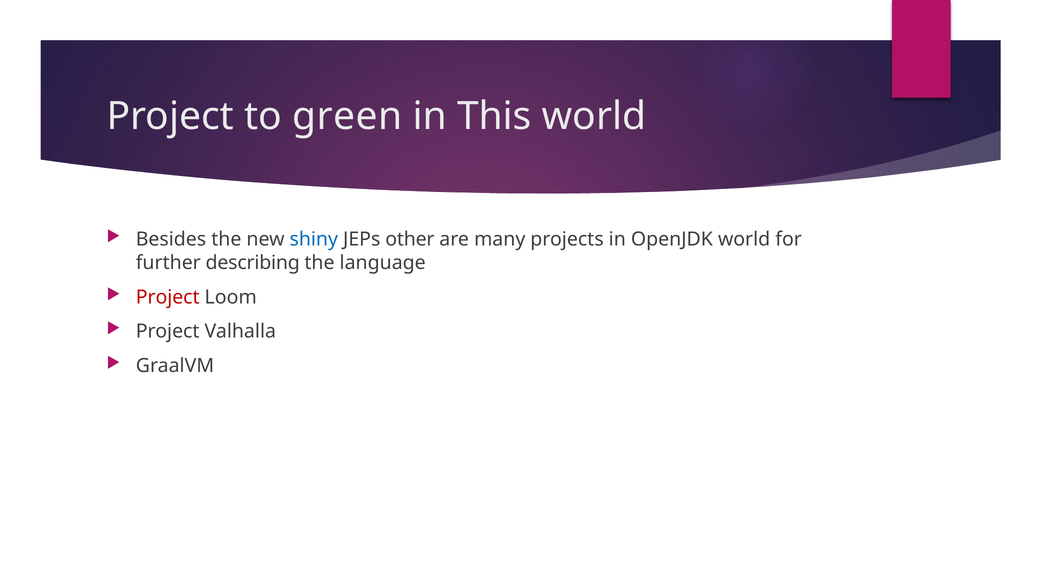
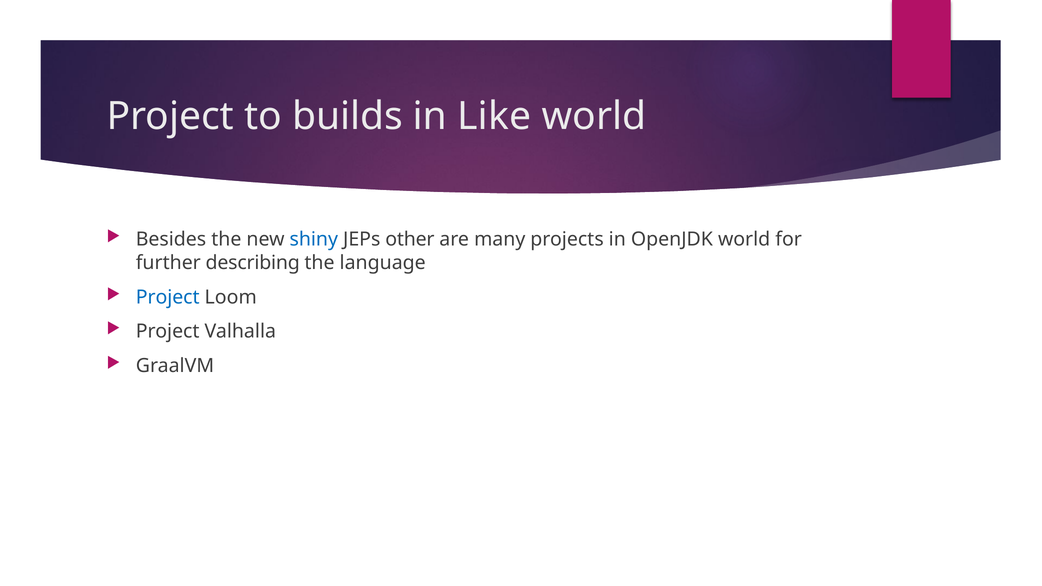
green: green -> builds
This: This -> Like
Project at (168, 297) colour: red -> blue
